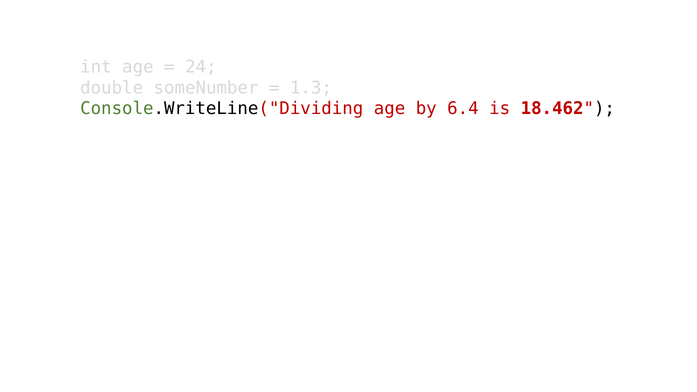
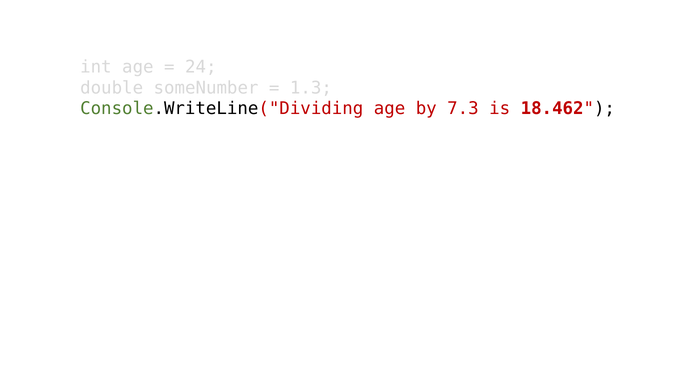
6.4: 6.4 -> 7.3
